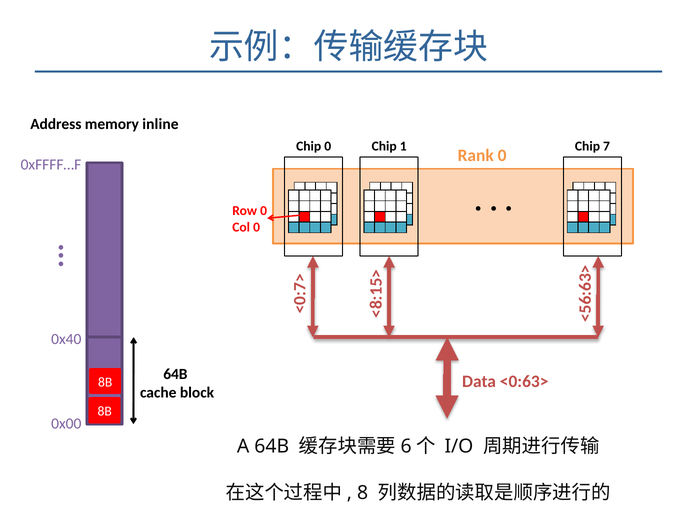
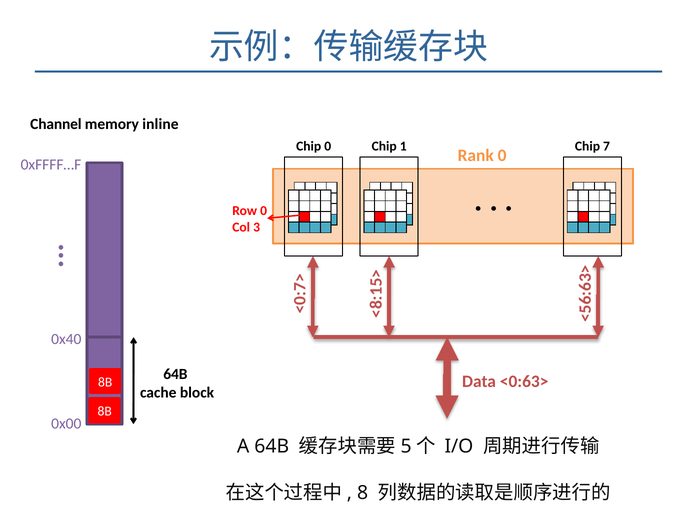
Address: Address -> Channel
Col 0: 0 -> 3
6 at (406, 446): 6 -> 5
